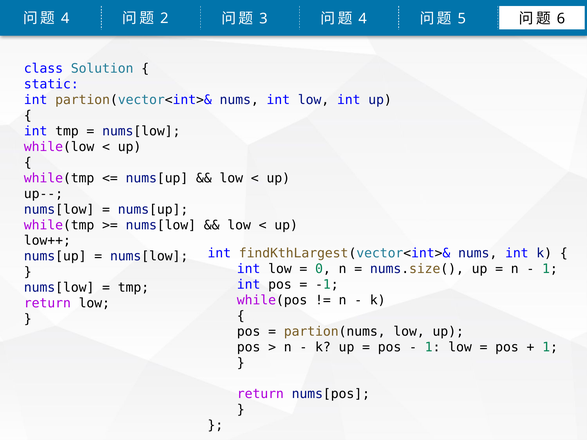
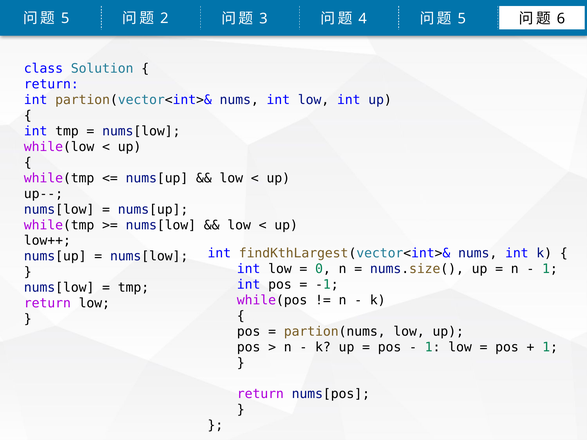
4 at (65, 18): 4 -> 5
static at (51, 84): static -> return
